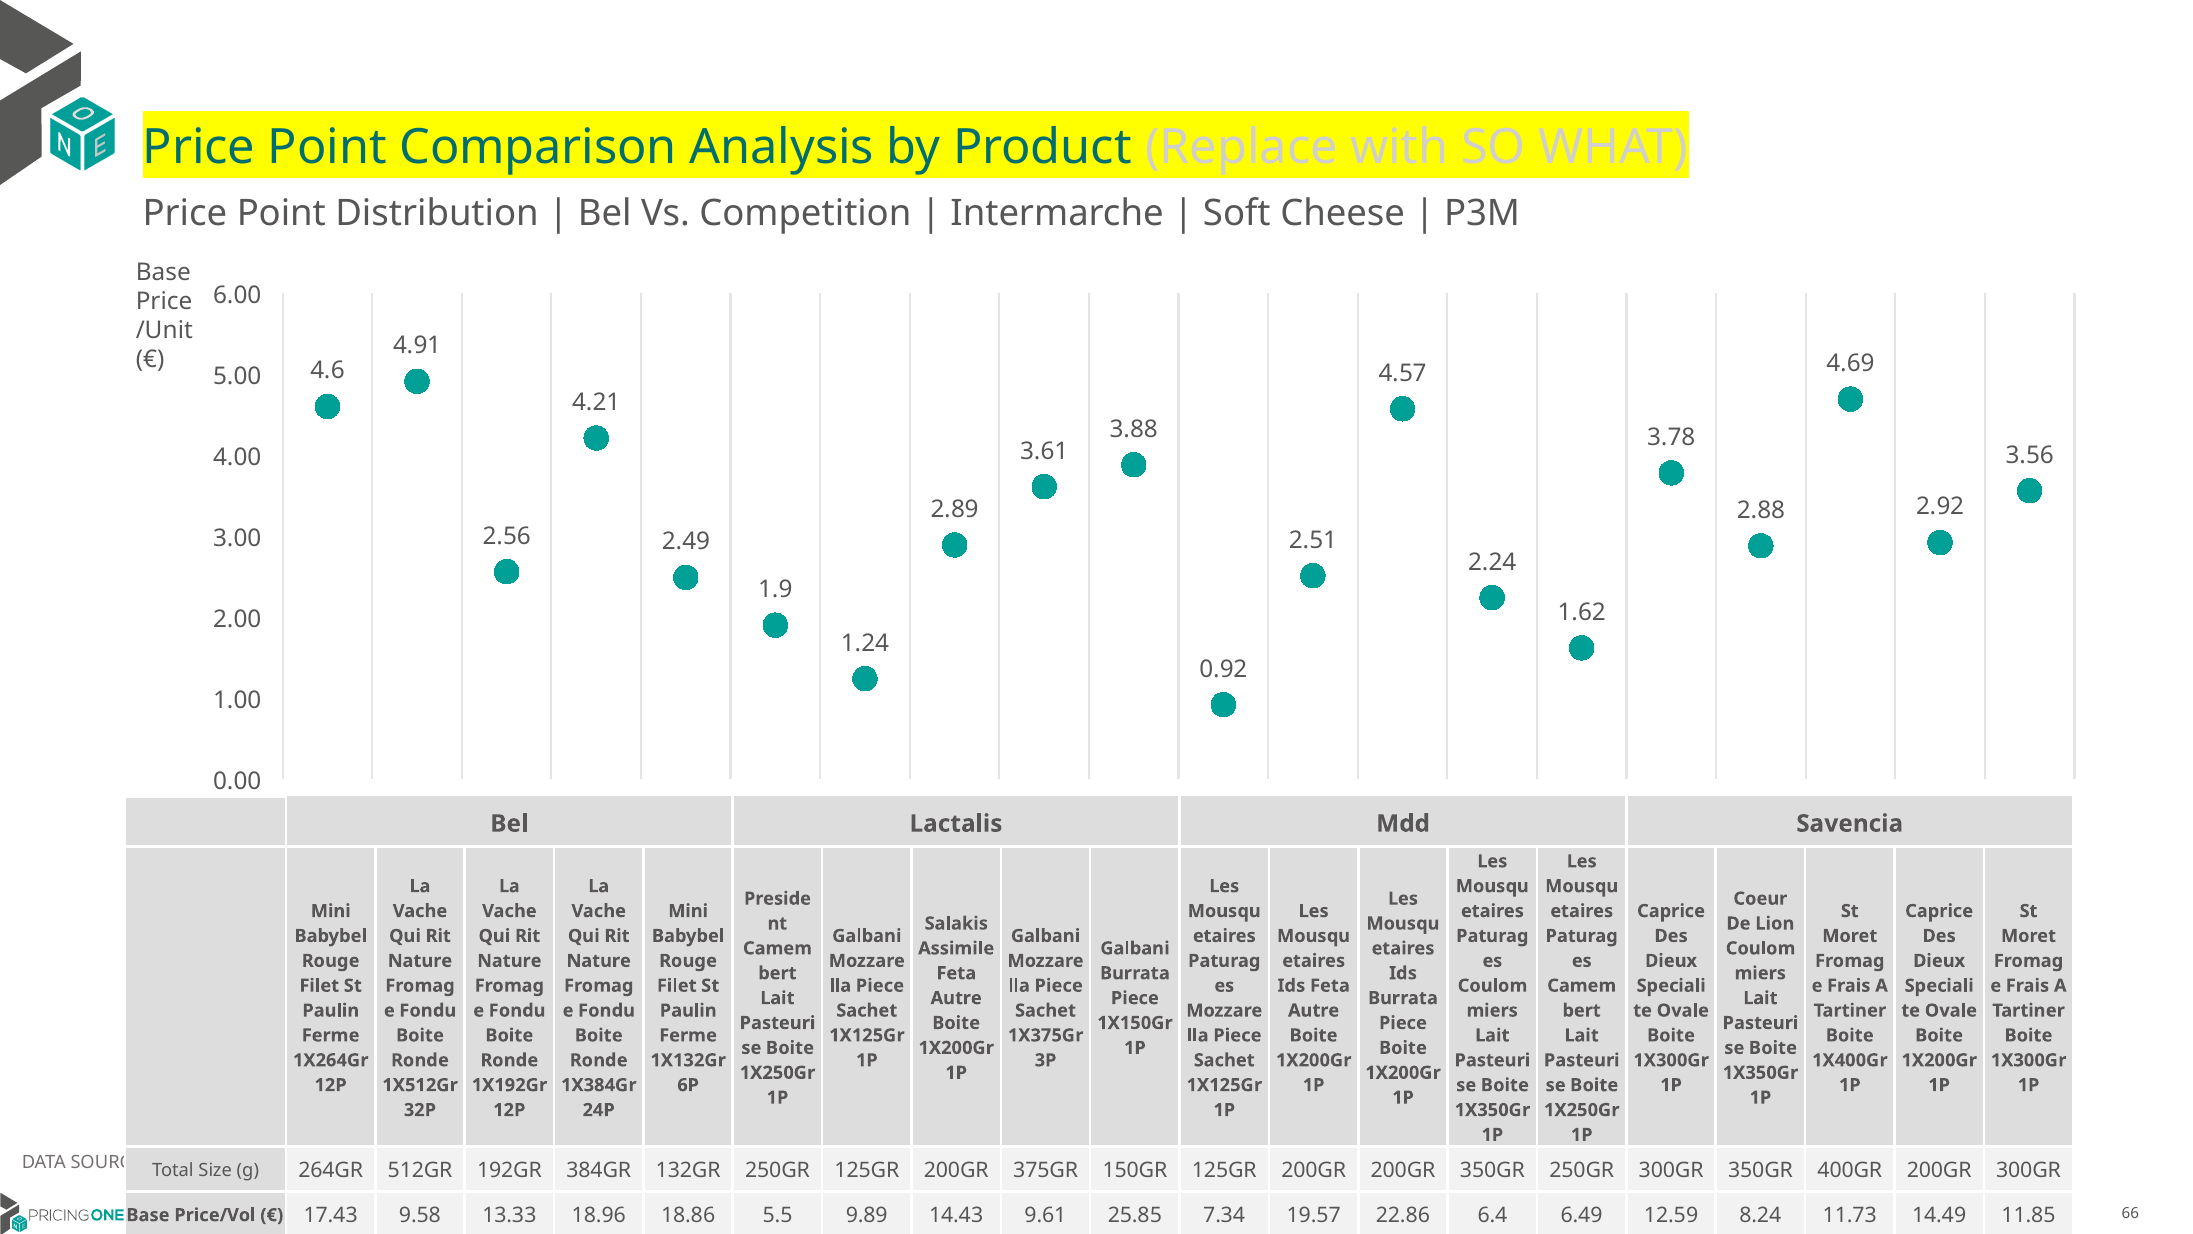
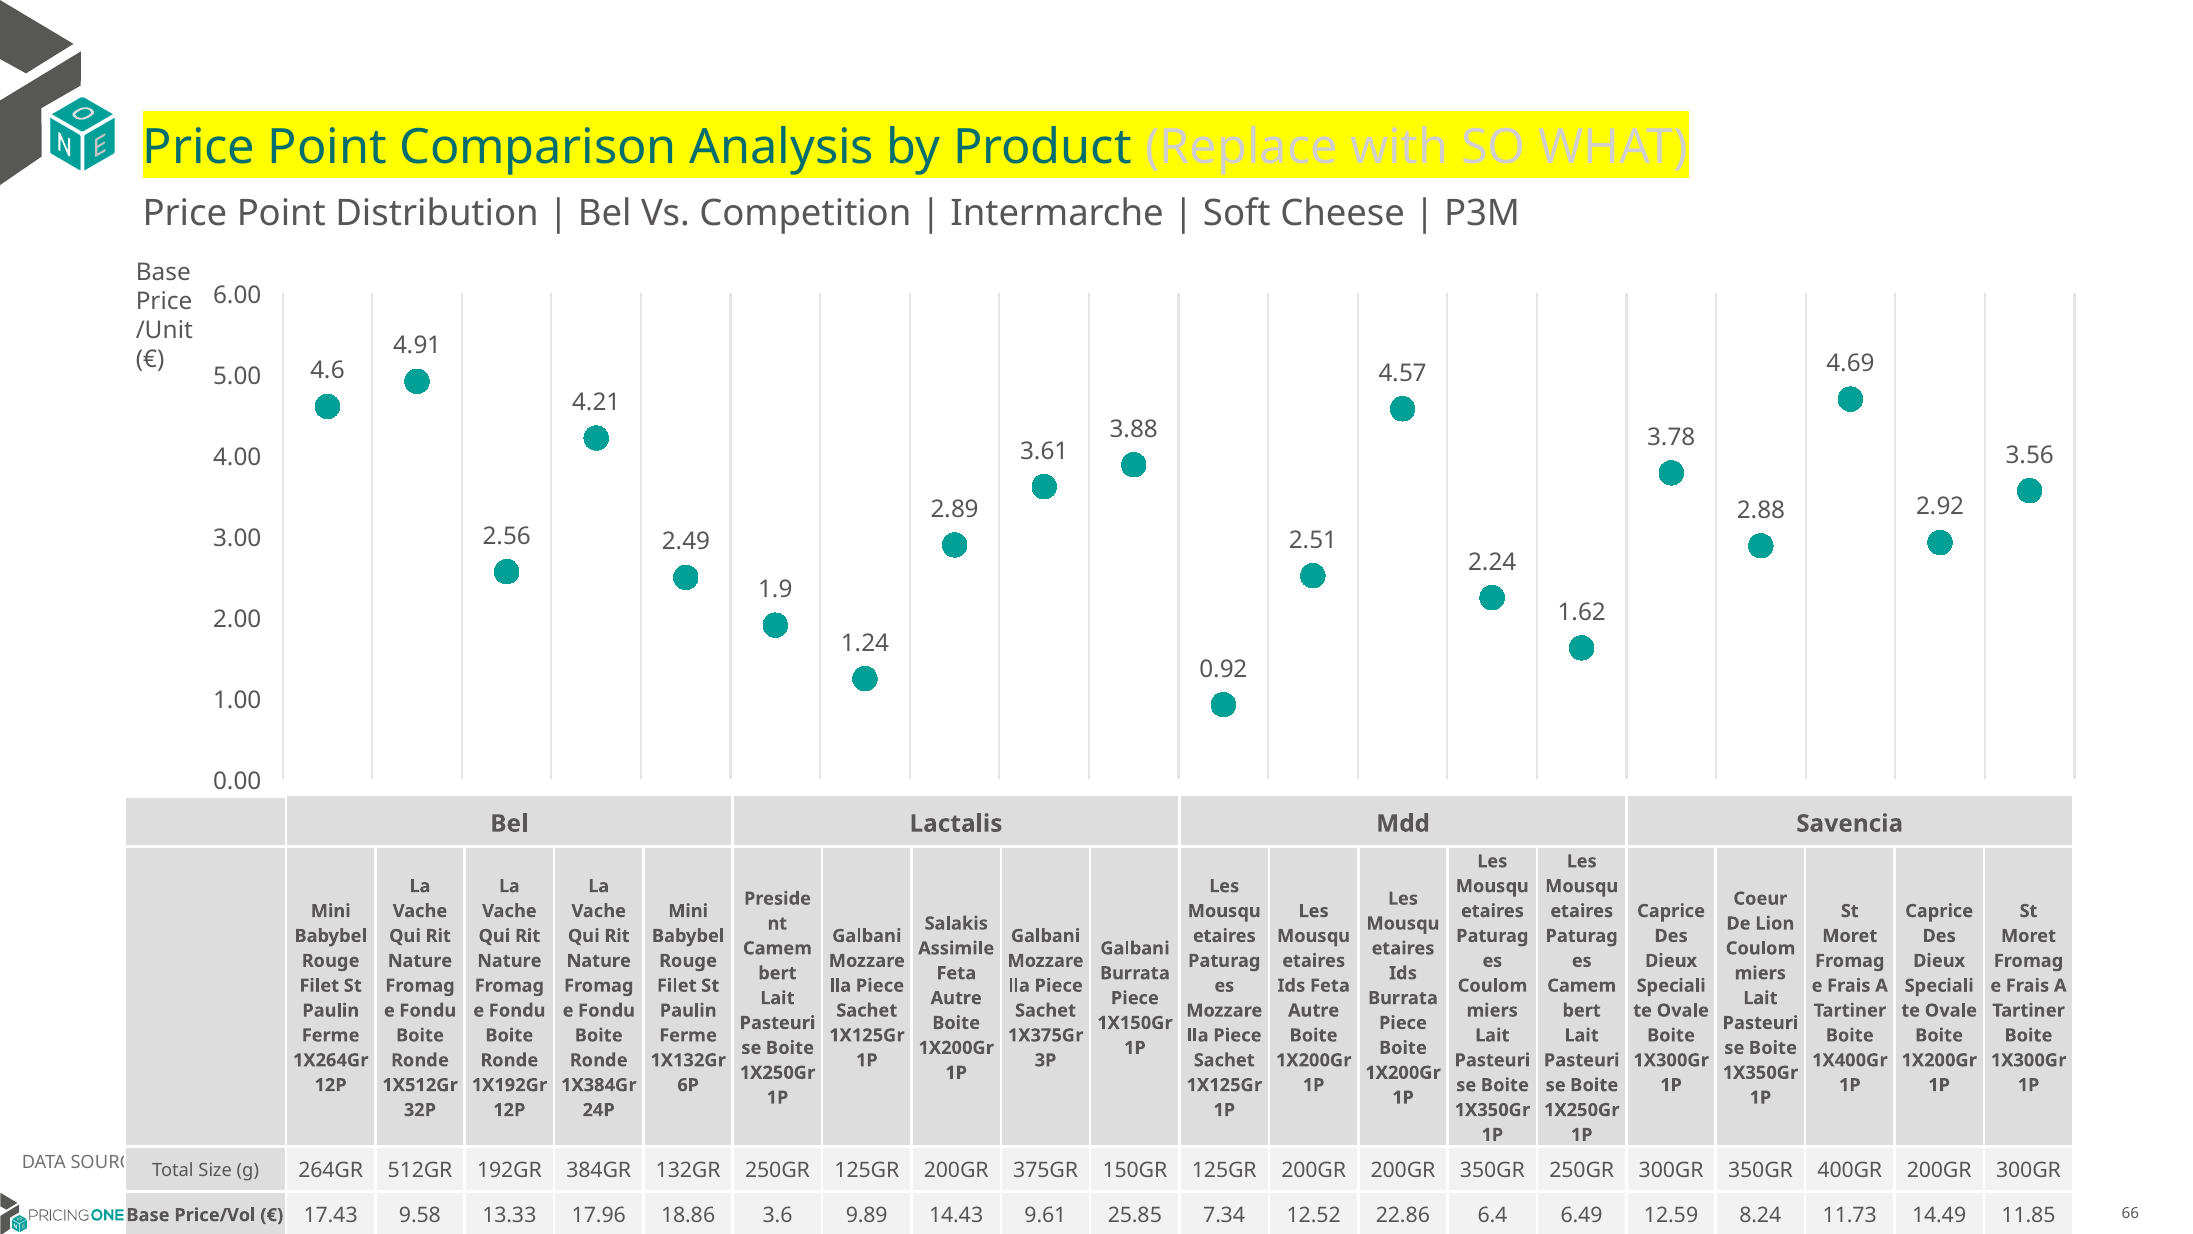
18.96: 18.96 -> 17.96
5.5: 5.5 -> 3.6
19.57: 19.57 -> 12.52
